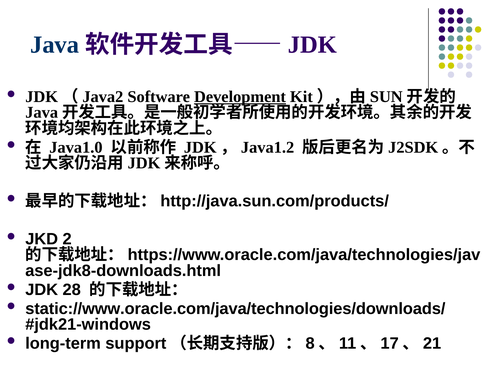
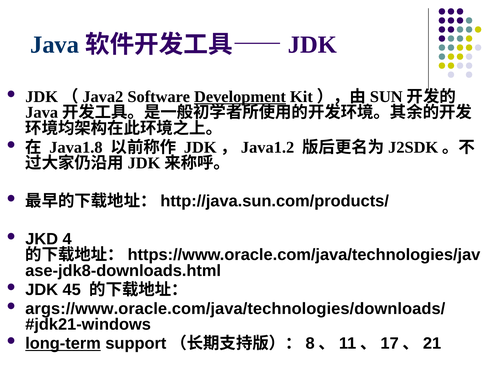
Java1.0: Java1.0 -> Java1.8
2: 2 -> 4
28: 28 -> 45
static://www.oracle.com/java/technologies/downloads/: static://www.oracle.com/java/technologies/downloads/ -> args://www.oracle.com/java/technologies/downloads/
long-term underline: none -> present
